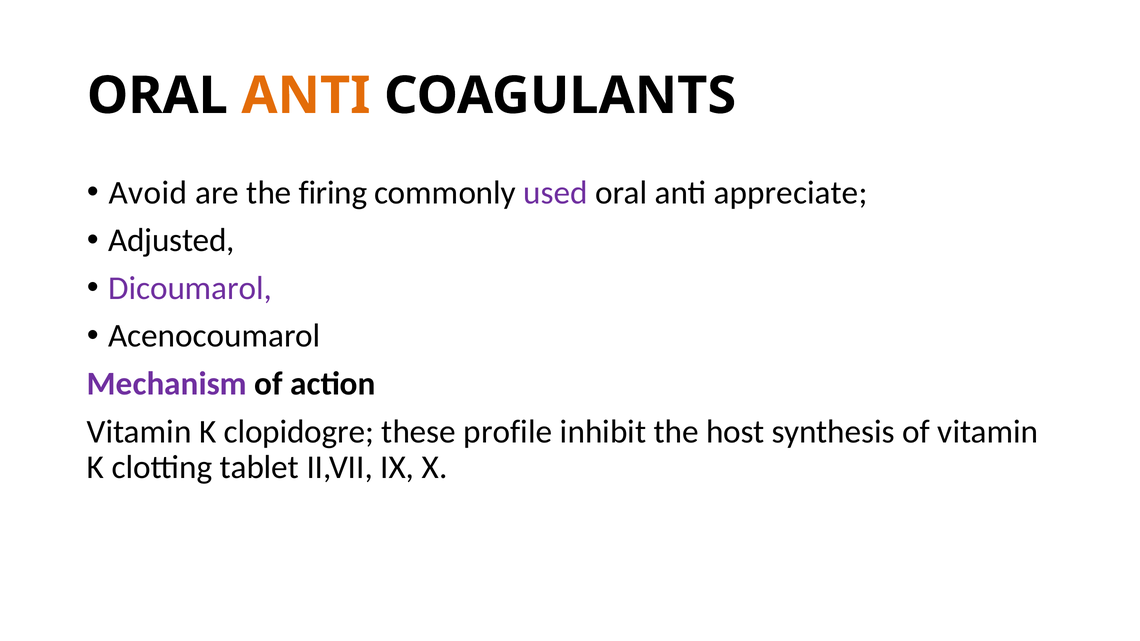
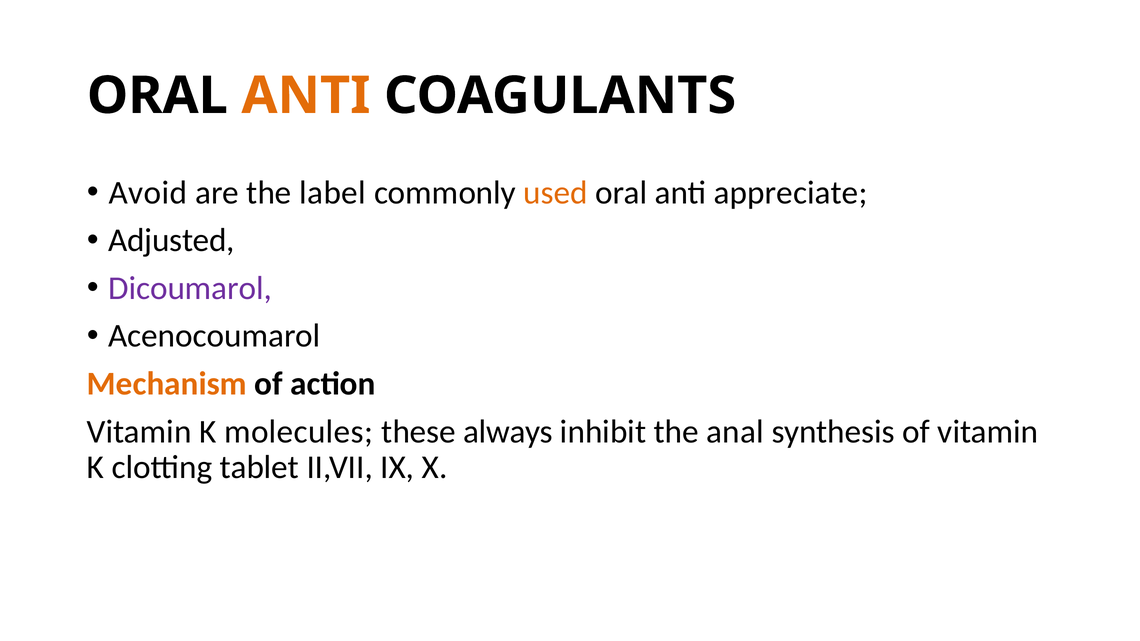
firing: firing -> label
used colour: purple -> orange
Mechanism colour: purple -> orange
clopidogre: clopidogre -> molecules
profile: profile -> always
host: host -> anal
